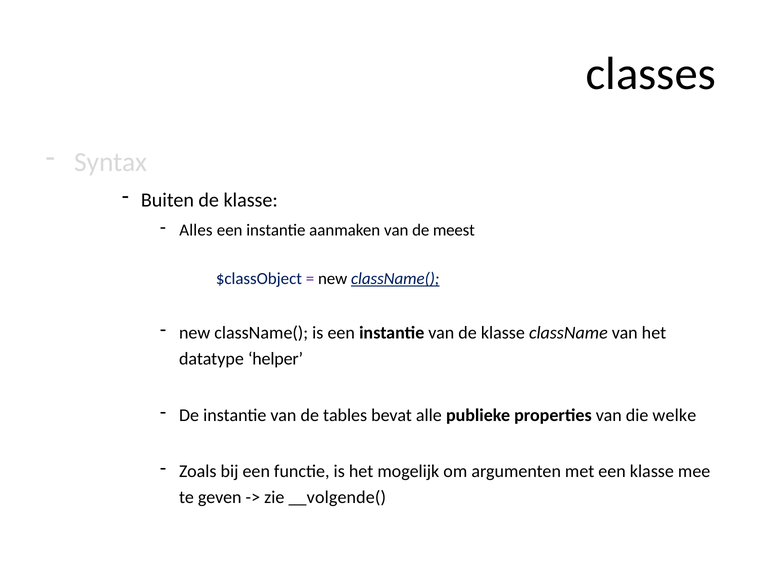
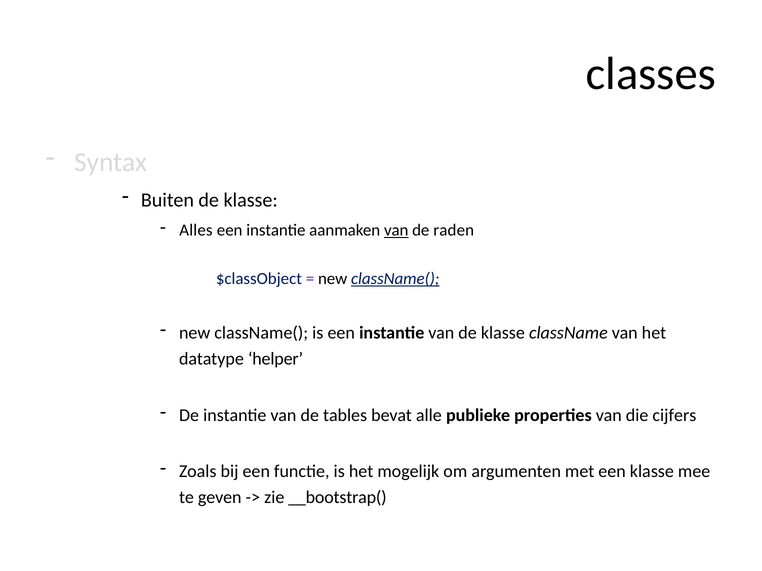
van at (396, 230) underline: none -> present
meest: meest -> raden
welke: welke -> cijfers
__volgende(: __volgende( -> __bootstrap(
